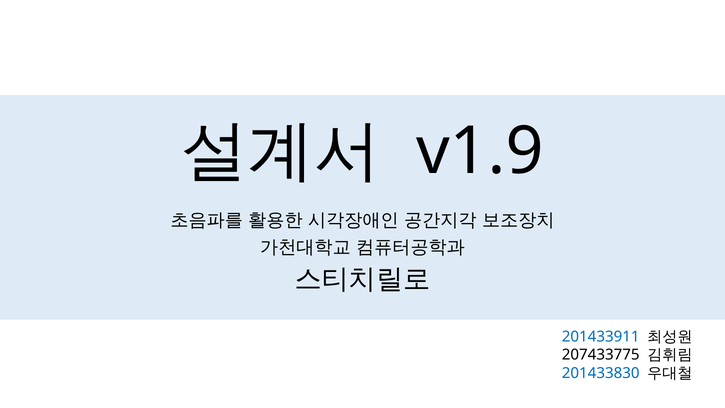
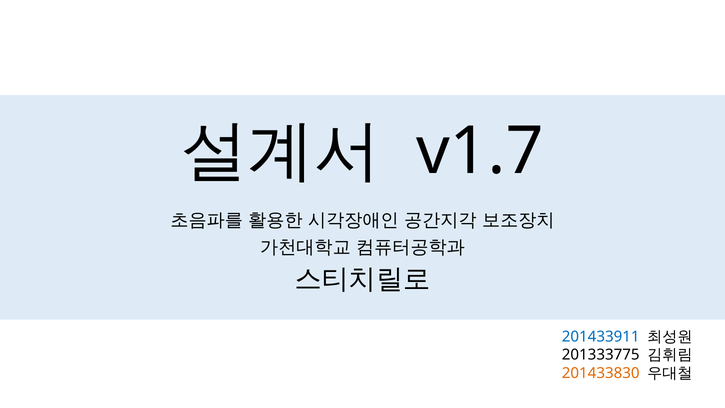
v1.9: v1.9 -> v1.7
207433775: 207433775 -> 201333775
201433830 colour: blue -> orange
